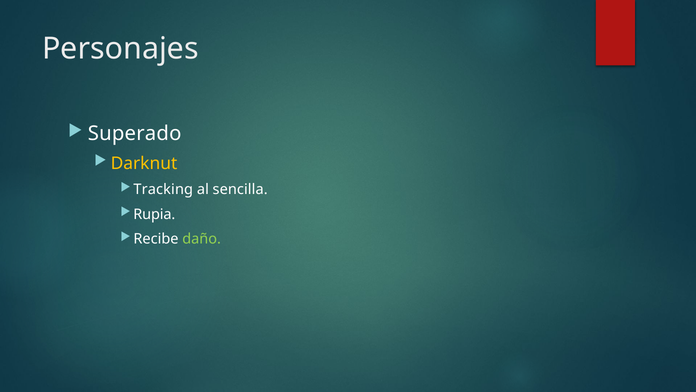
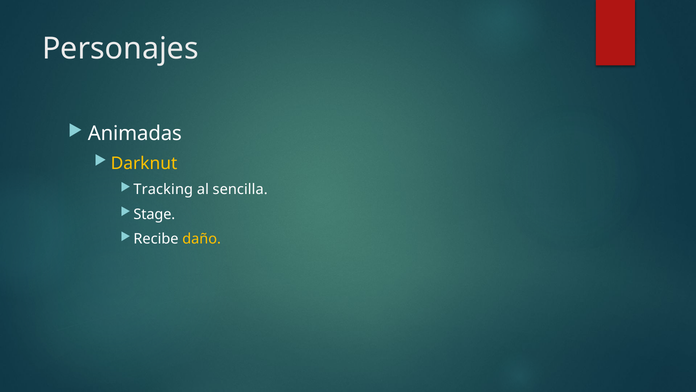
Superado: Superado -> Animadas
Rupia: Rupia -> Stage
daño colour: light green -> yellow
